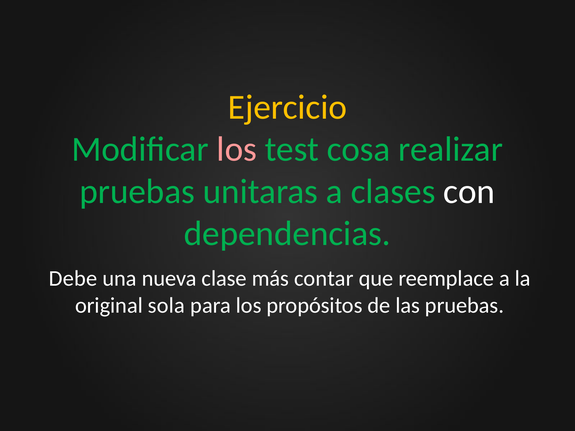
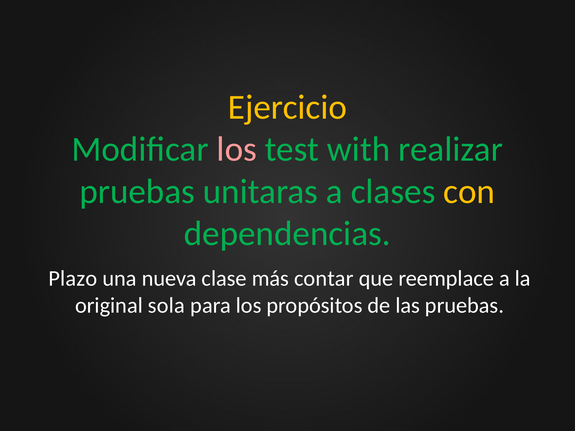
cosa: cosa -> with
con colour: white -> yellow
Debe: Debe -> Plazo
